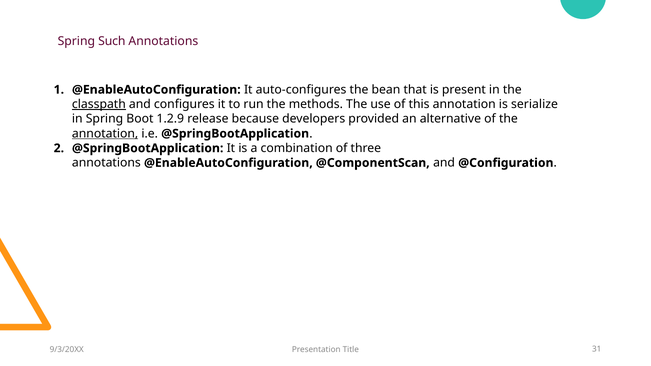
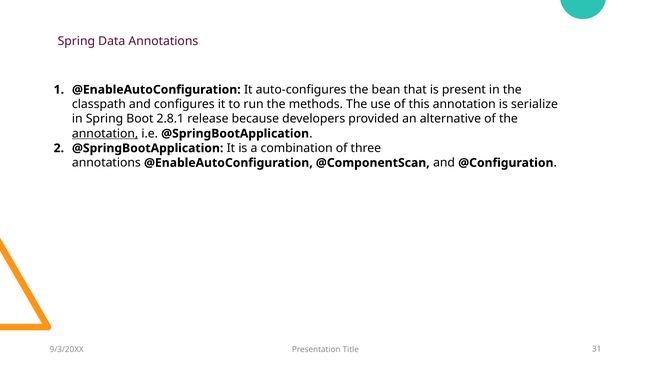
Such: Such -> Data
classpath underline: present -> none
1.2.9: 1.2.9 -> 2.8.1
